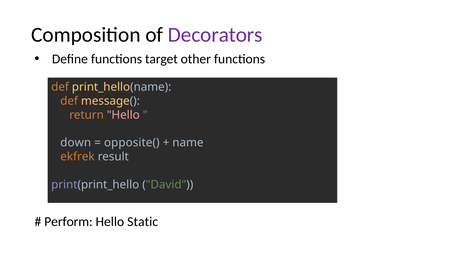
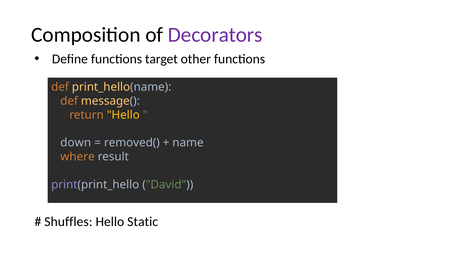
Hello at (123, 115) colour: pink -> yellow
opposite(: opposite( -> removed(
ekfrek: ekfrek -> where
Perform: Perform -> Shuffles
